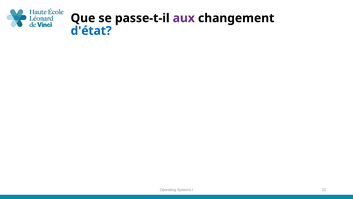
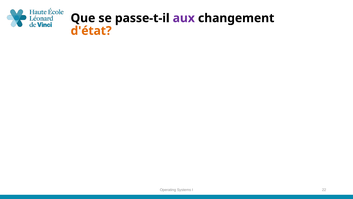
d'état colour: blue -> orange
